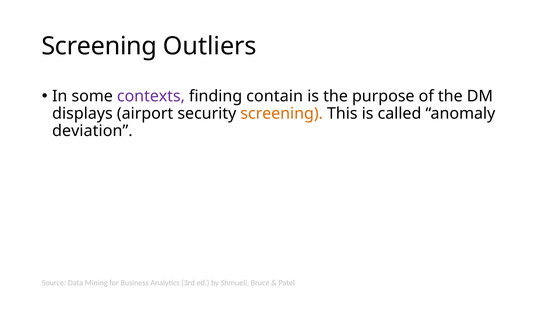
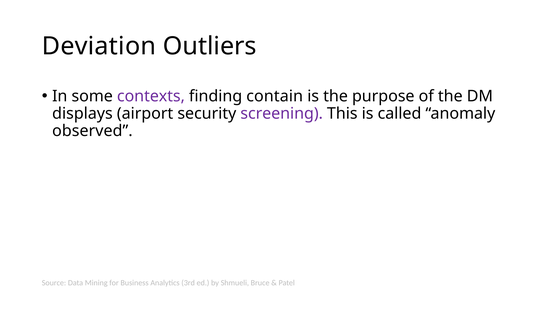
Screening at (99, 46): Screening -> Deviation
screening at (282, 114) colour: orange -> purple
deviation: deviation -> observed
